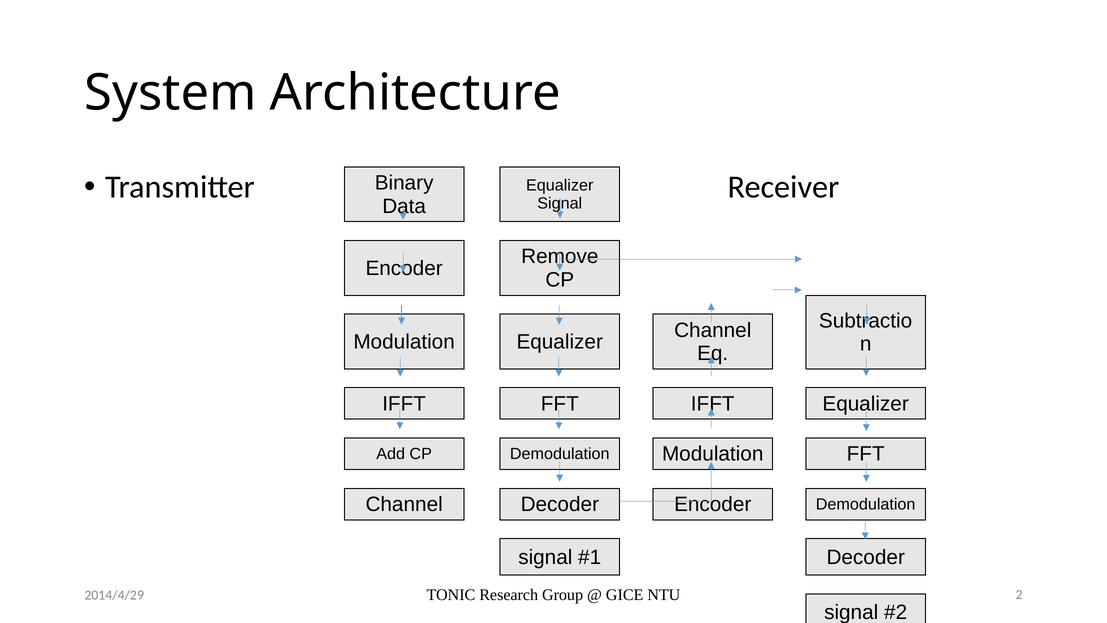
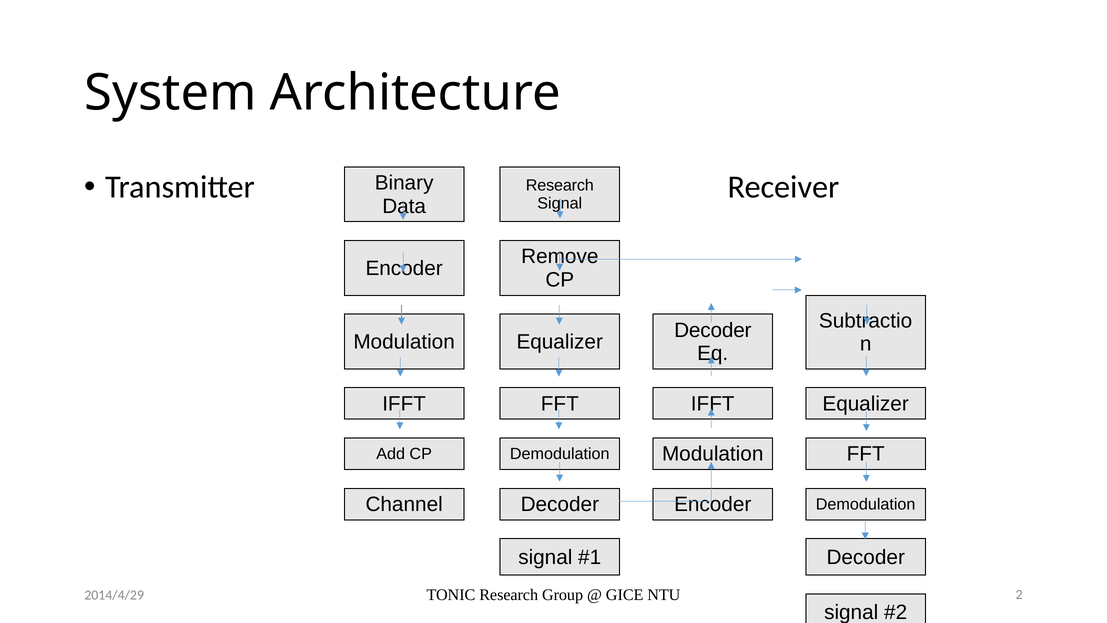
Equalizer at (560, 185): Equalizer -> Research
Channel at (713, 330): Channel -> Decoder
